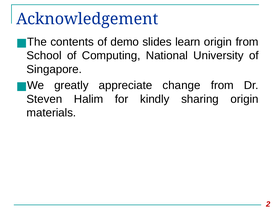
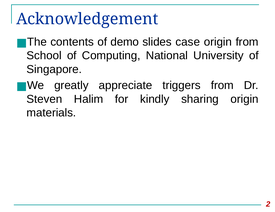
learn: learn -> case
change: change -> triggers
